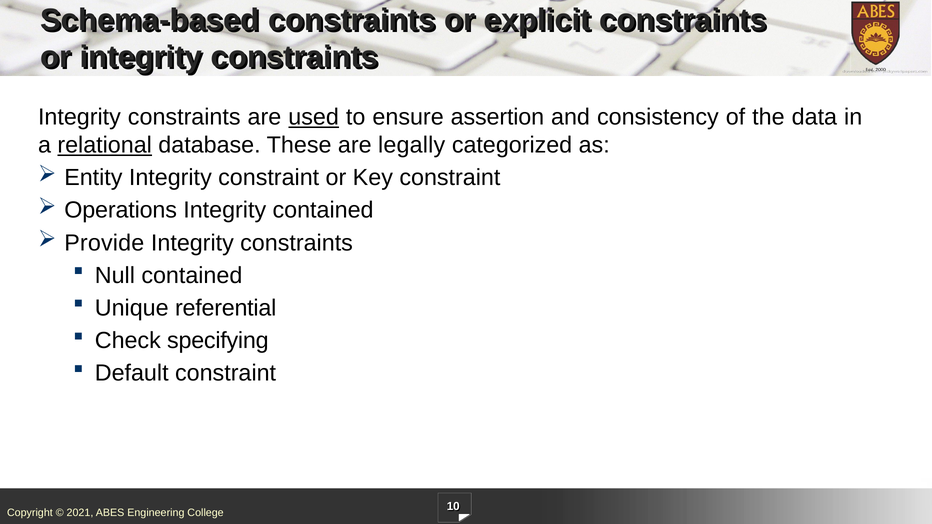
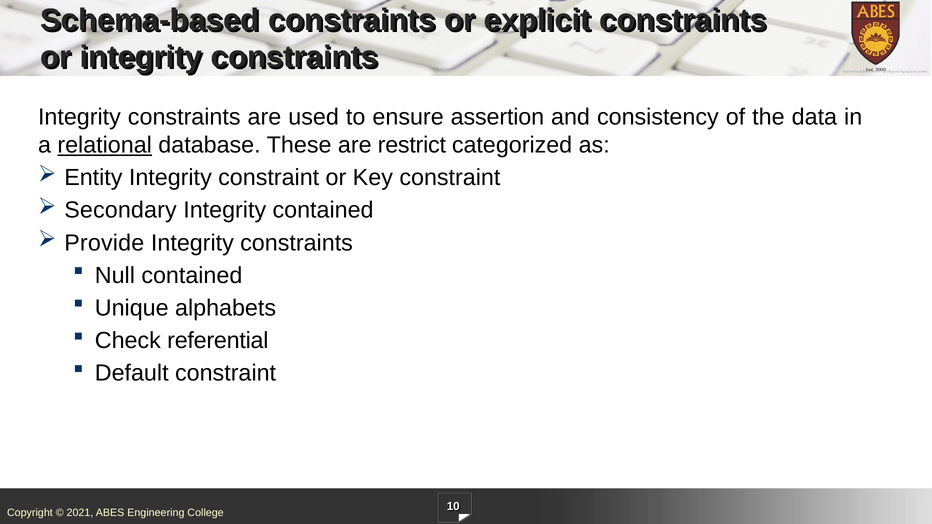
used underline: present -> none
legally: legally -> restrict
Operations: Operations -> Secondary
referential: referential -> alphabets
specifying: specifying -> referential
